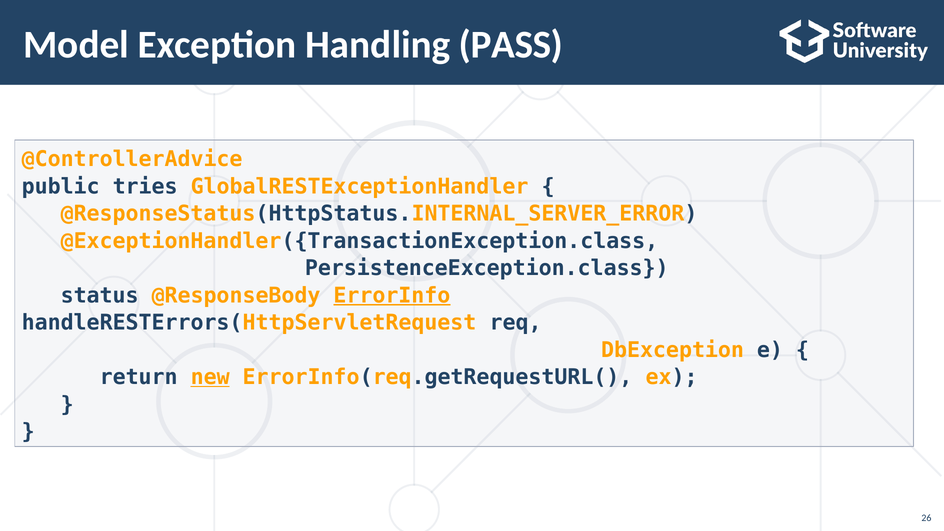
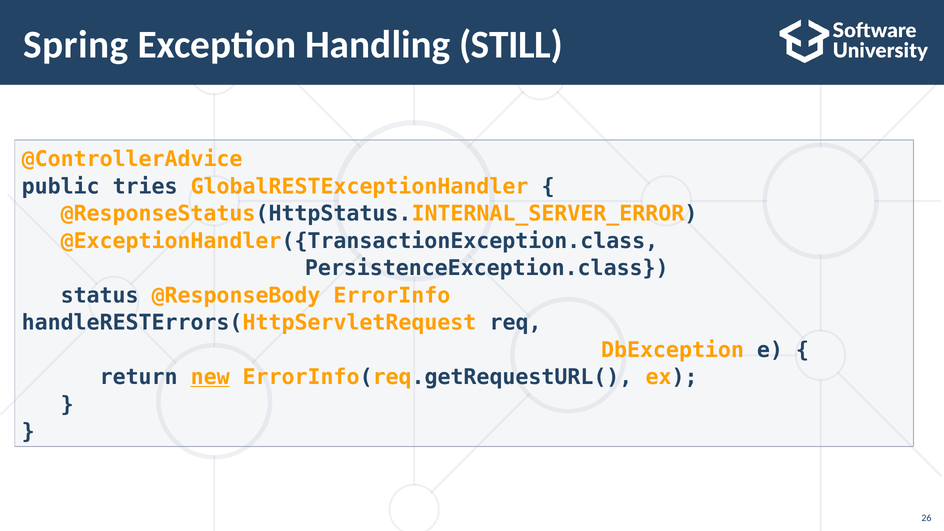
Model: Model -> Spring
PASS: PASS -> STILL
ErrorInfo underline: present -> none
